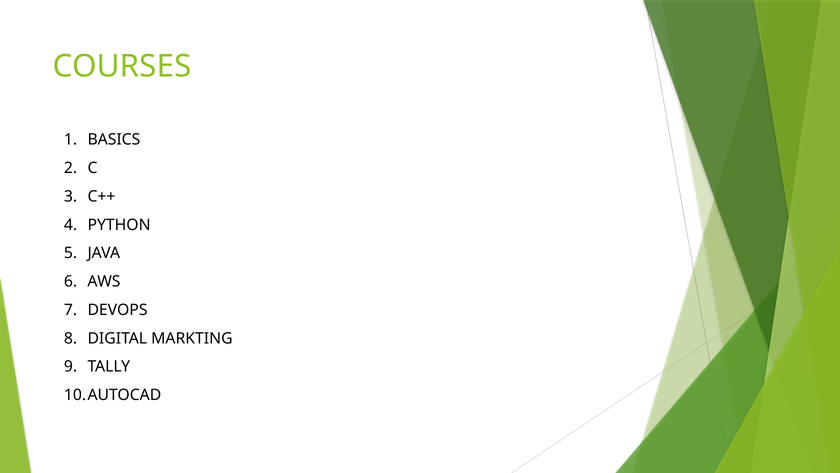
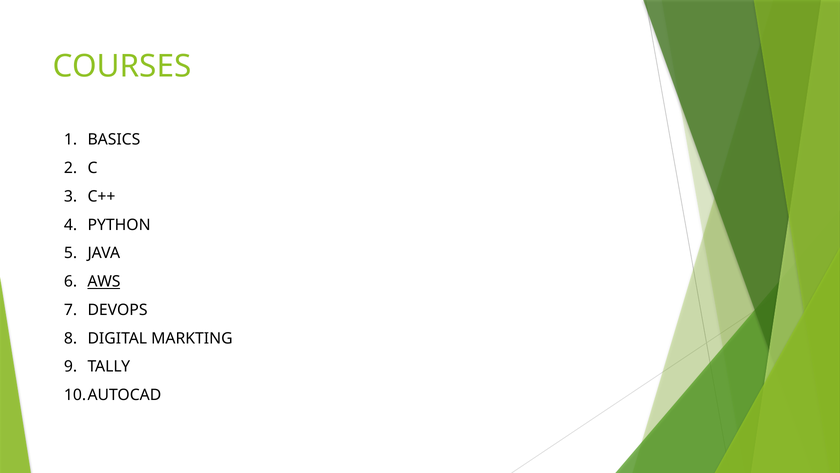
AWS underline: none -> present
